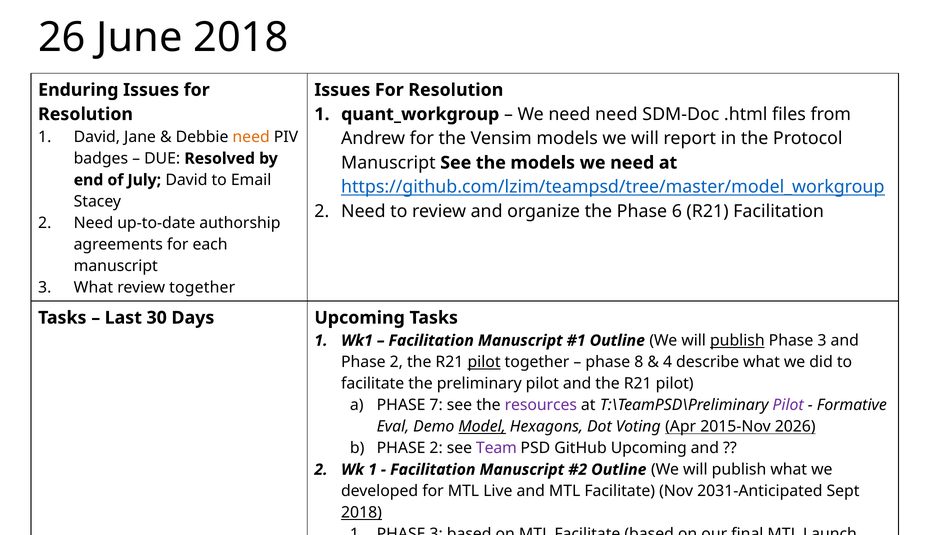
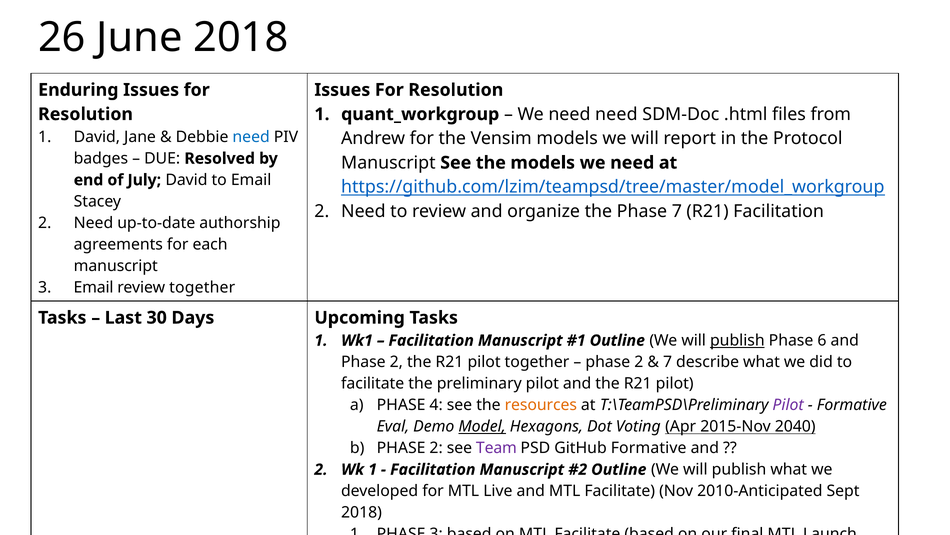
need at (251, 137) colour: orange -> blue
Phase 6: 6 -> 7
3 What: What -> Email
3 at (822, 340): 3 -> 6
pilot at (484, 362) underline: present -> none
8 at (639, 362): 8 -> 2
4 at (668, 362): 4 -> 7
PHASE 7: 7 -> 4
resources colour: purple -> orange
2026: 2026 -> 2040
GitHub Upcoming: Upcoming -> Formative
2031-Anticipated: 2031-Anticipated -> 2010-Anticipated
2018 at (362, 512) underline: present -> none
